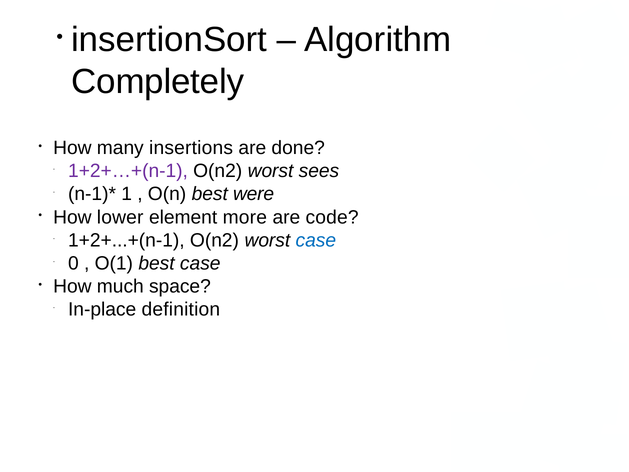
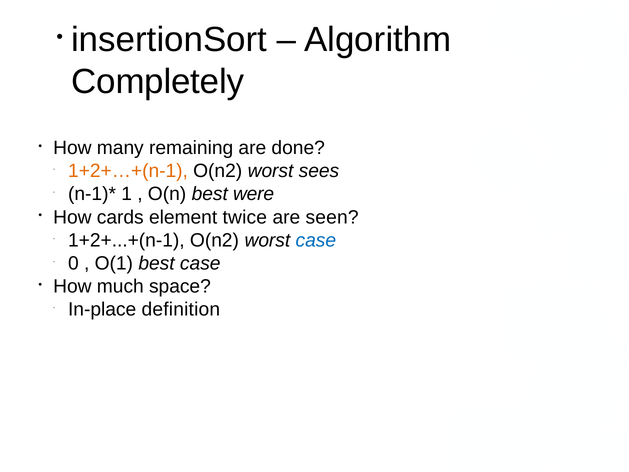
insertions: insertions -> remaining
1+2+…+(n-1 colour: purple -> orange
lower: lower -> cards
more: more -> twice
code: code -> seen
